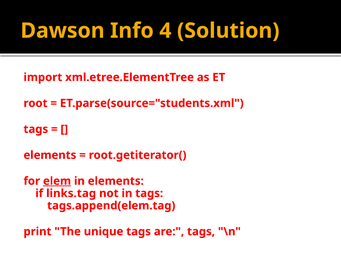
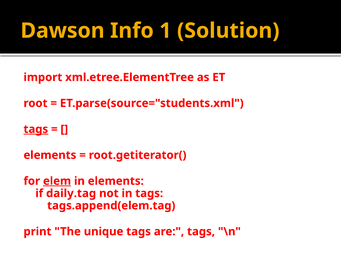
4: 4 -> 1
tags at (36, 129) underline: none -> present
links.tag: links.tag -> daily.tag
